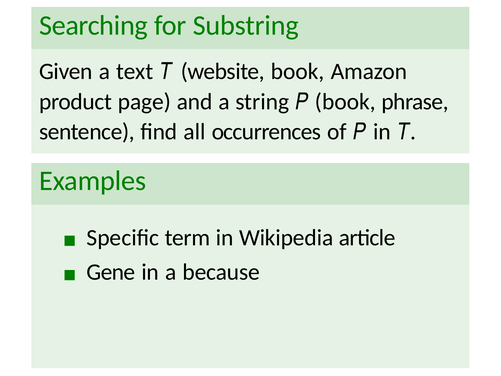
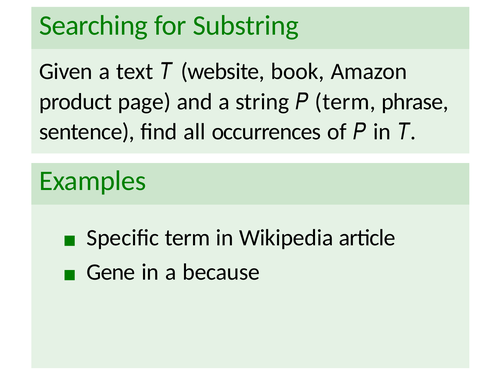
P book: book -> term
